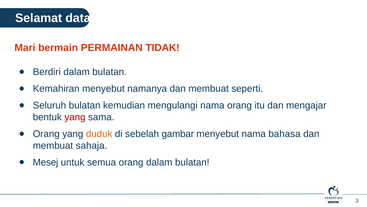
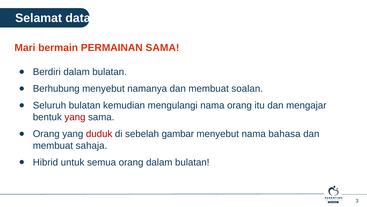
PERMAINAN TIDAK: TIDAK -> SAMA
Kemahiran: Kemahiran -> Berhubung
seperti: seperti -> soalan
duduk colour: orange -> red
Mesej: Mesej -> Hibrid
